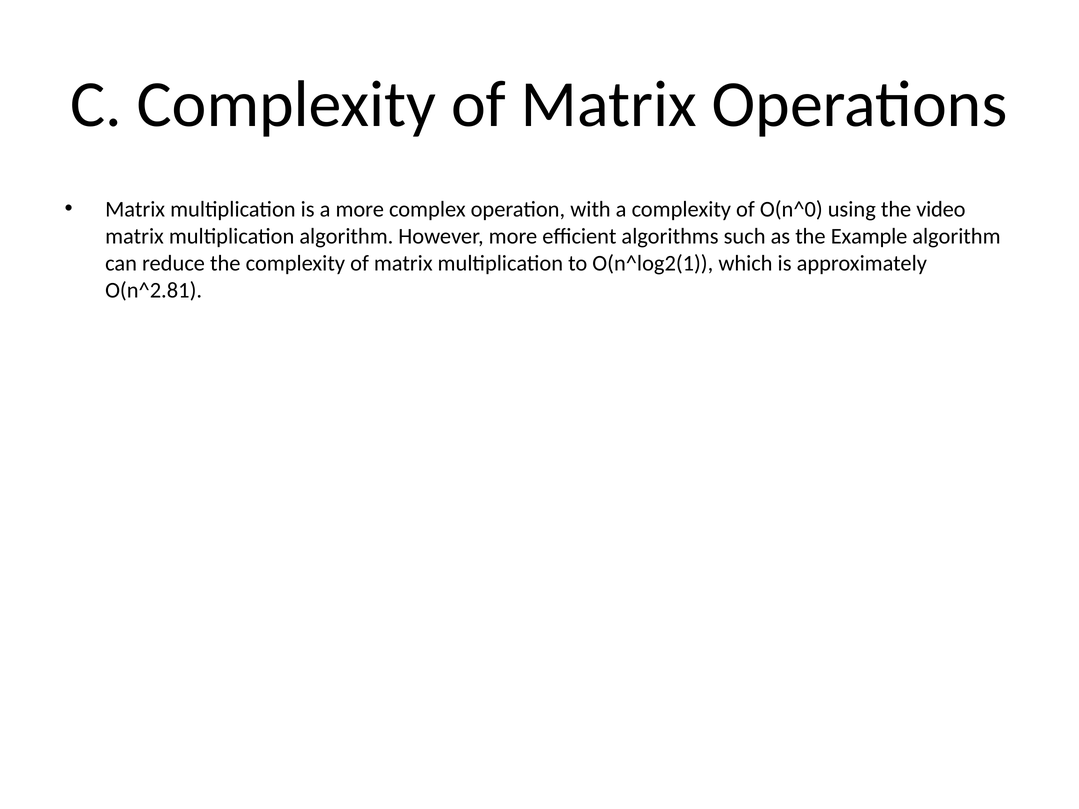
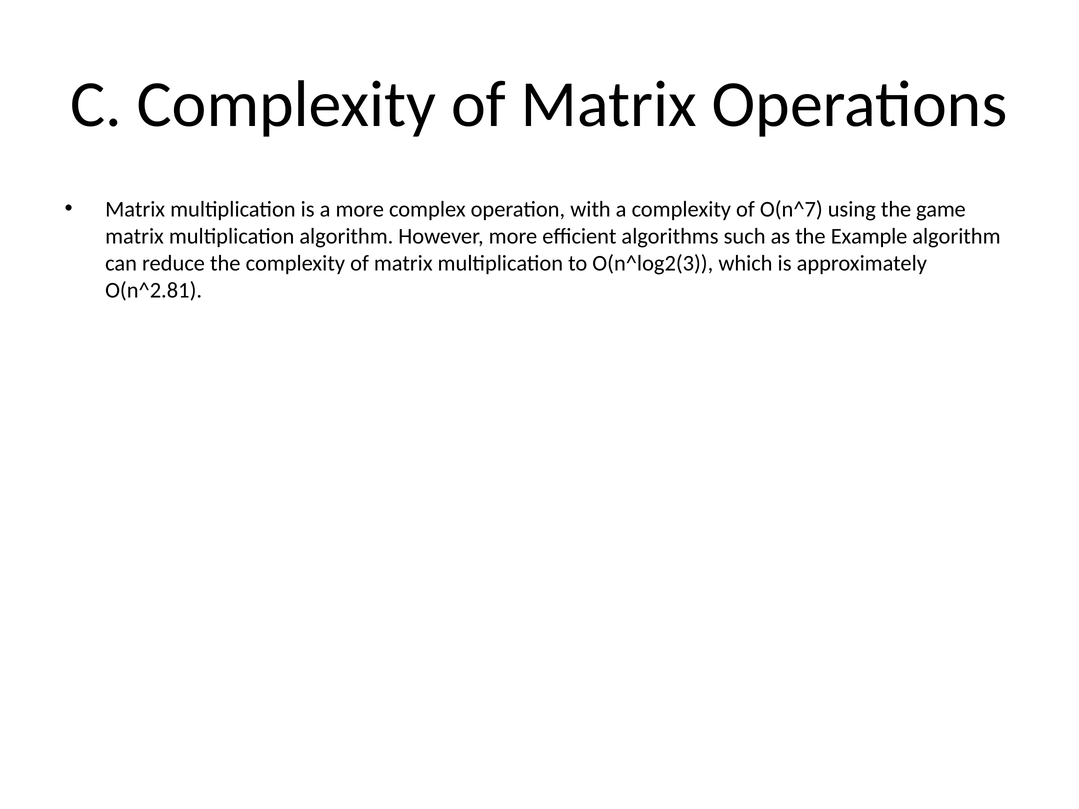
O(n^0: O(n^0 -> O(n^7
video: video -> game
O(n^log2(1: O(n^log2(1 -> O(n^log2(3
